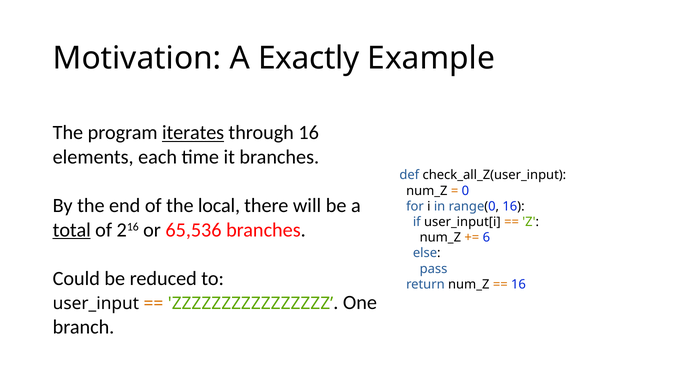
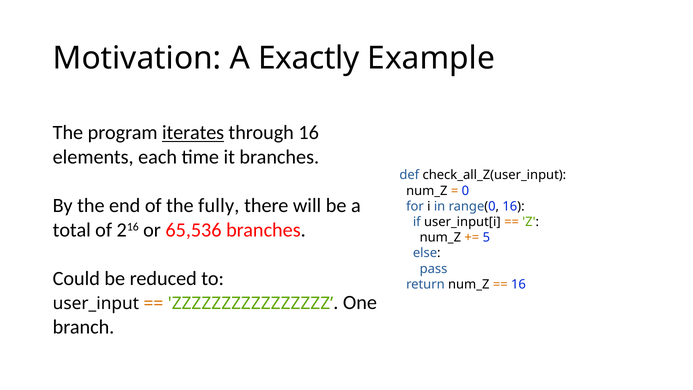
local: local -> fully
total underline: present -> none
6: 6 -> 5
